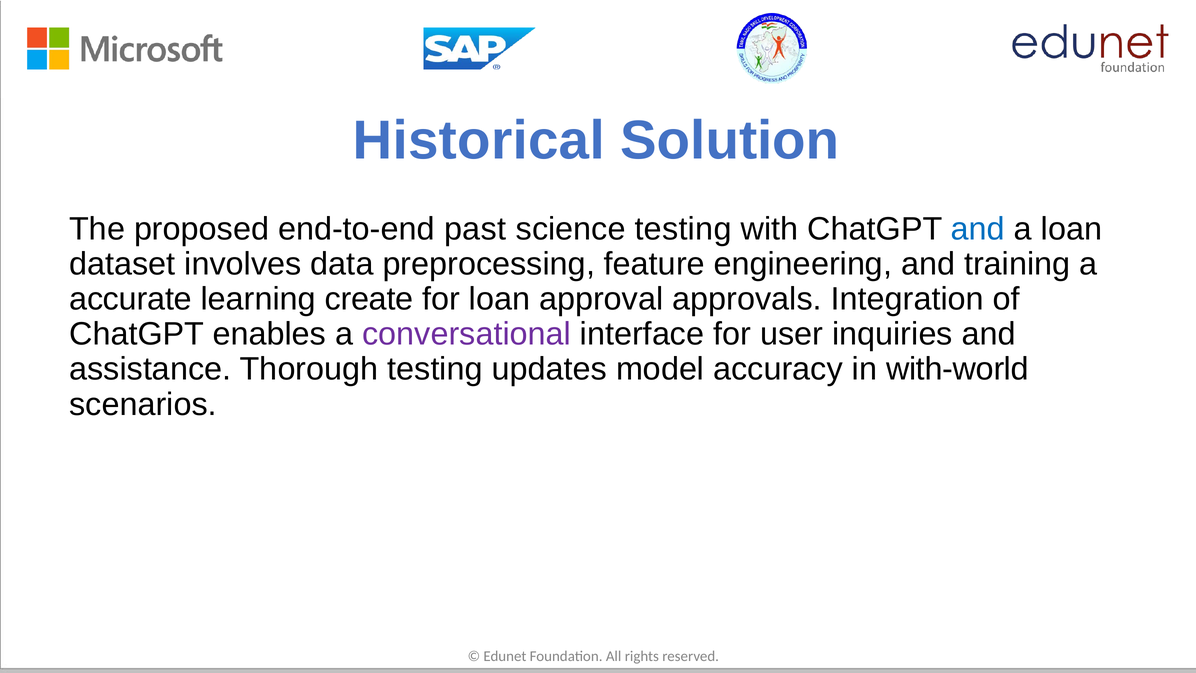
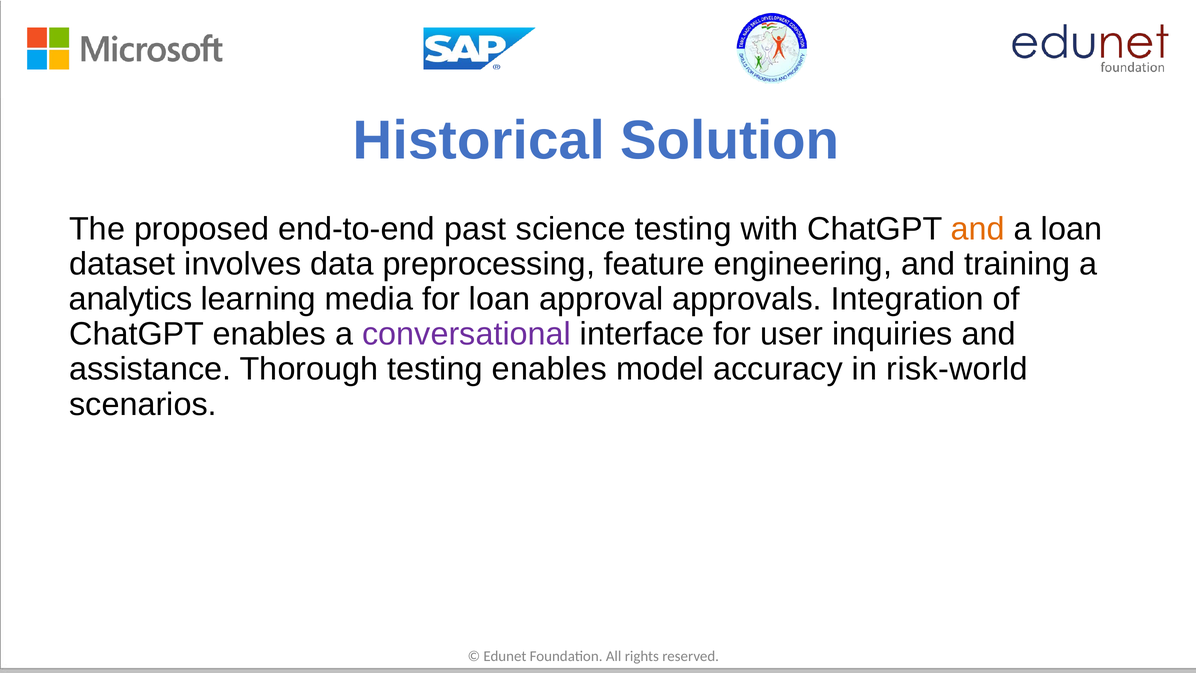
and at (978, 229) colour: blue -> orange
accurate: accurate -> analytics
create: create -> media
testing updates: updates -> enables
with-world: with-world -> risk-world
